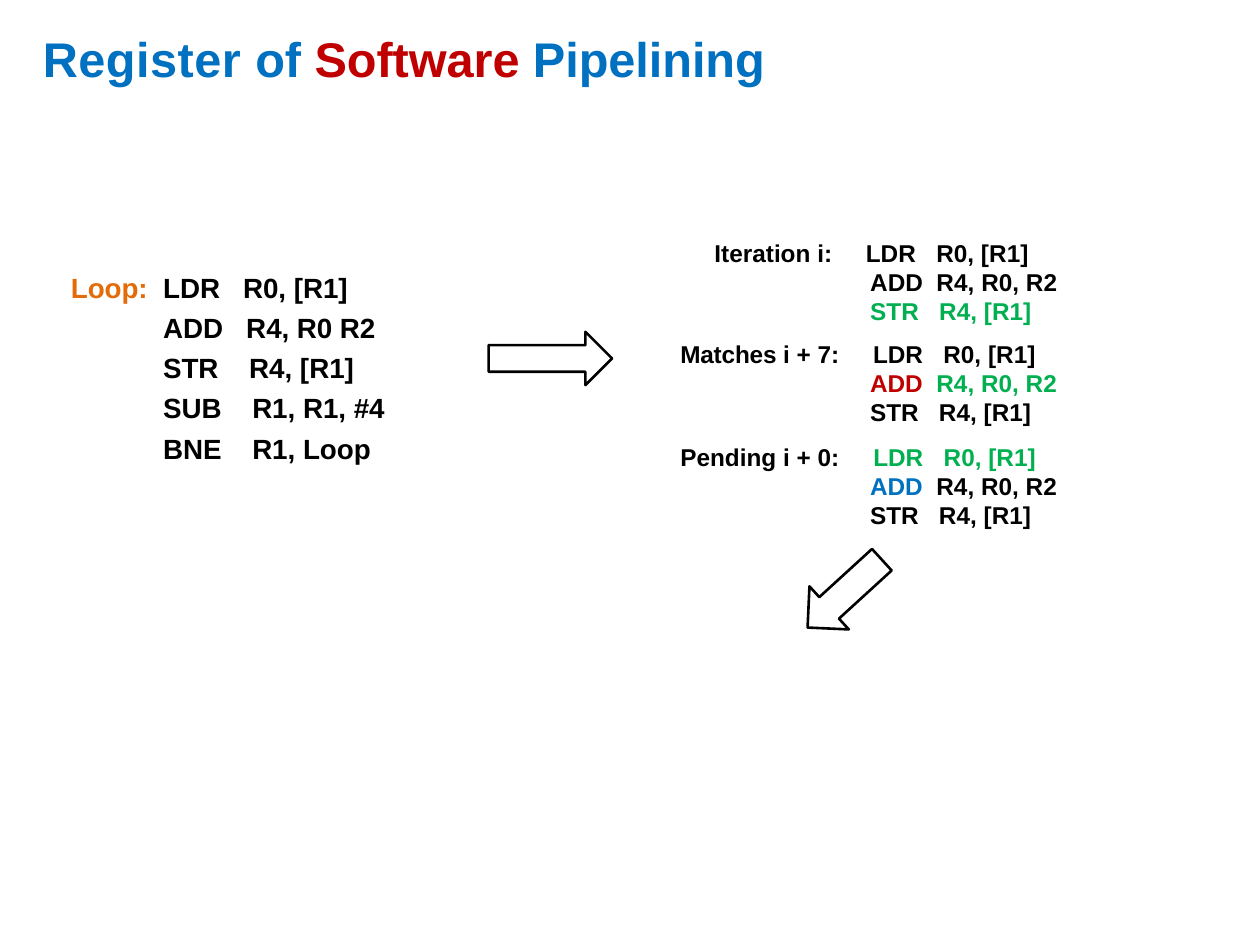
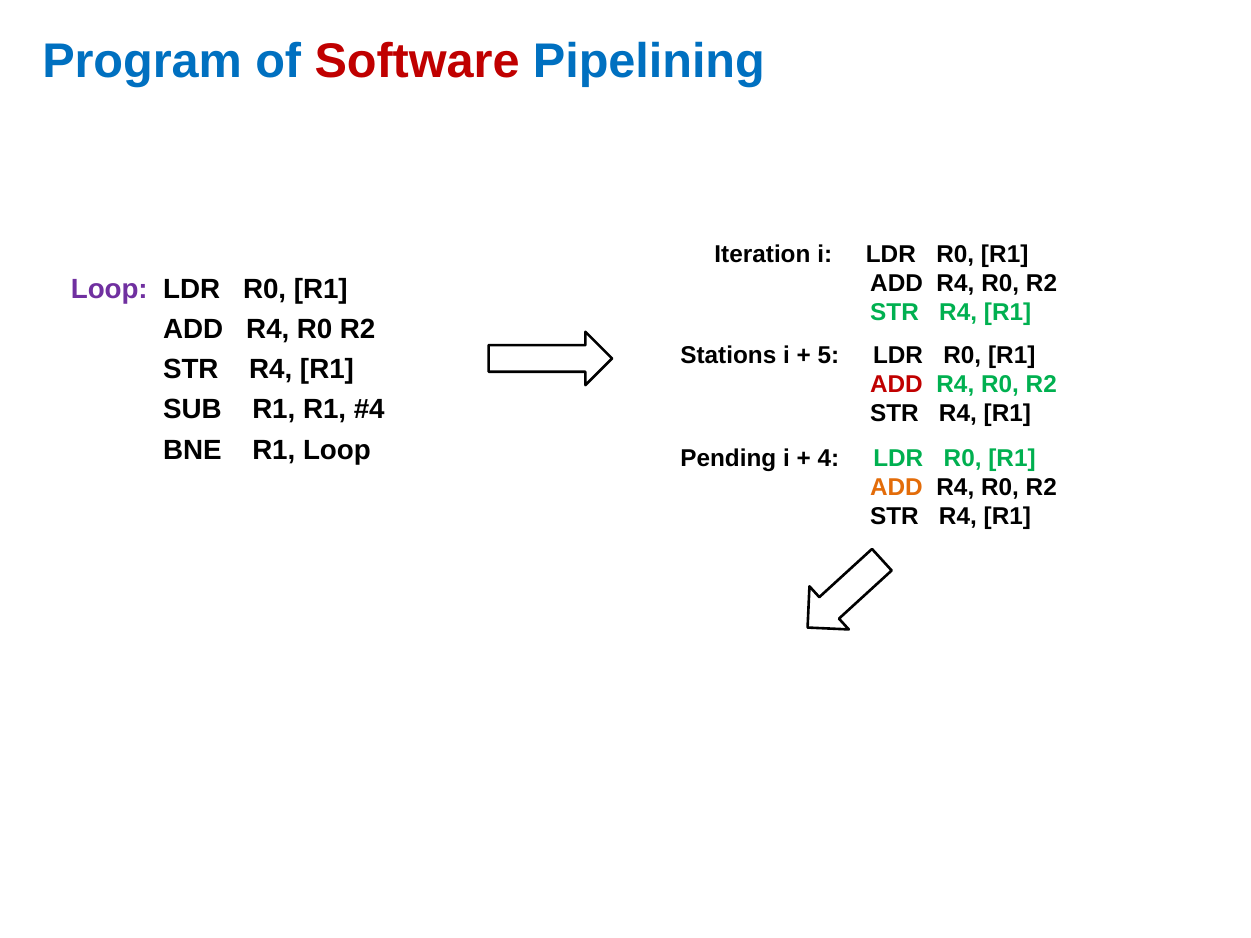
Register: Register -> Program
Loop at (109, 289) colour: orange -> purple
Matches: Matches -> Stations
7: 7 -> 5
0: 0 -> 4
ADD at (896, 488) colour: blue -> orange
